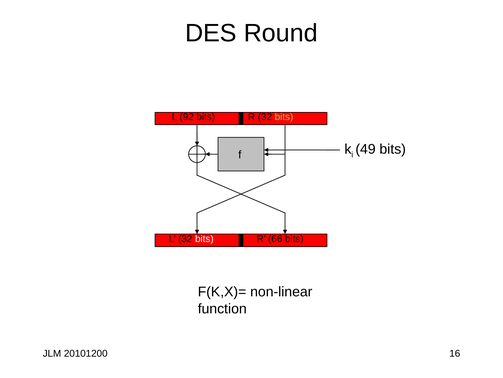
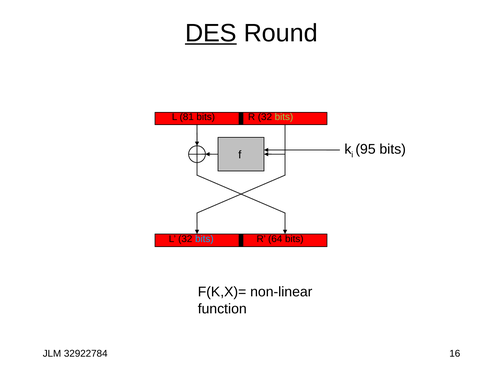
DES underline: none -> present
92: 92 -> 81
49: 49 -> 95
bits at (204, 238) colour: white -> light blue
66: 66 -> 64
20101200: 20101200 -> 32922784
